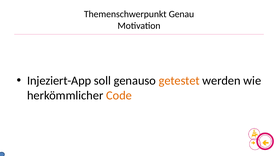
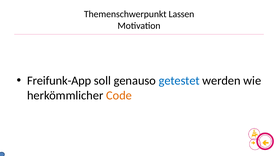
Genau: Genau -> Lassen
Injeziert-App: Injeziert-App -> Freifunk-App
getestet colour: orange -> blue
